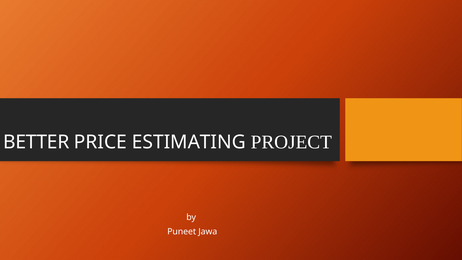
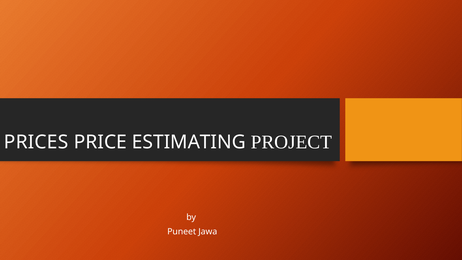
BETTER: BETTER -> PRICES
